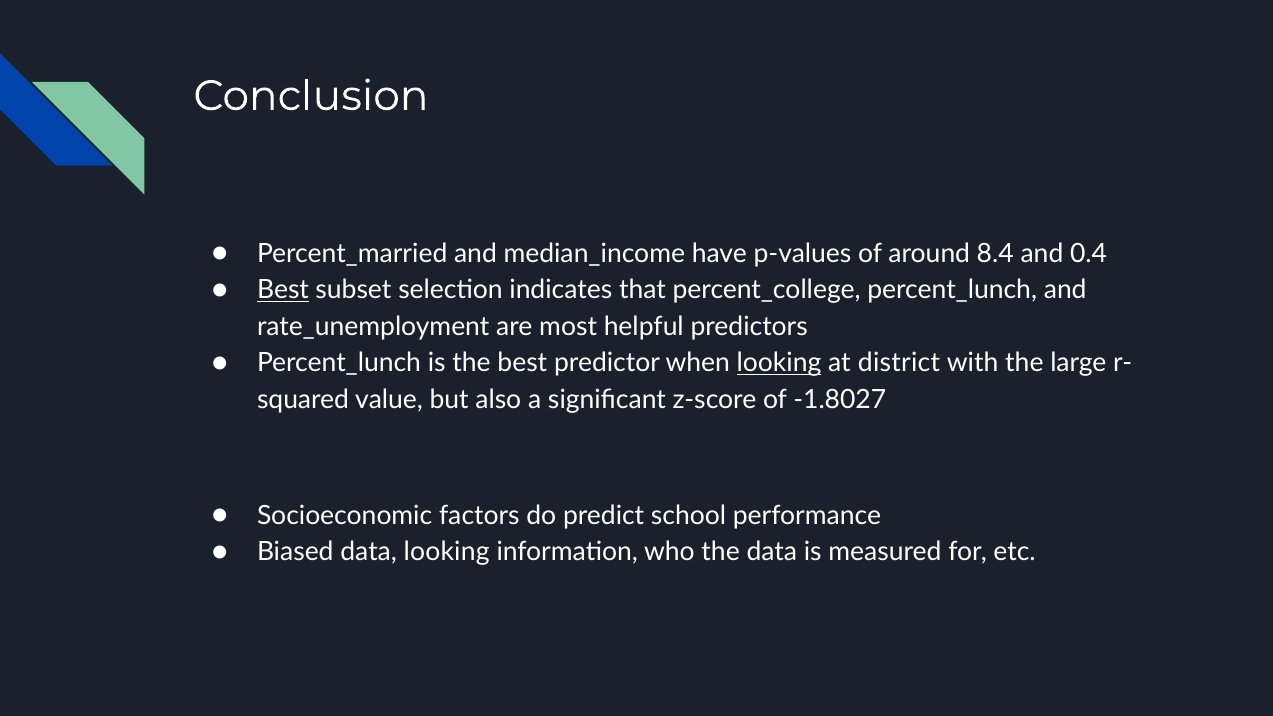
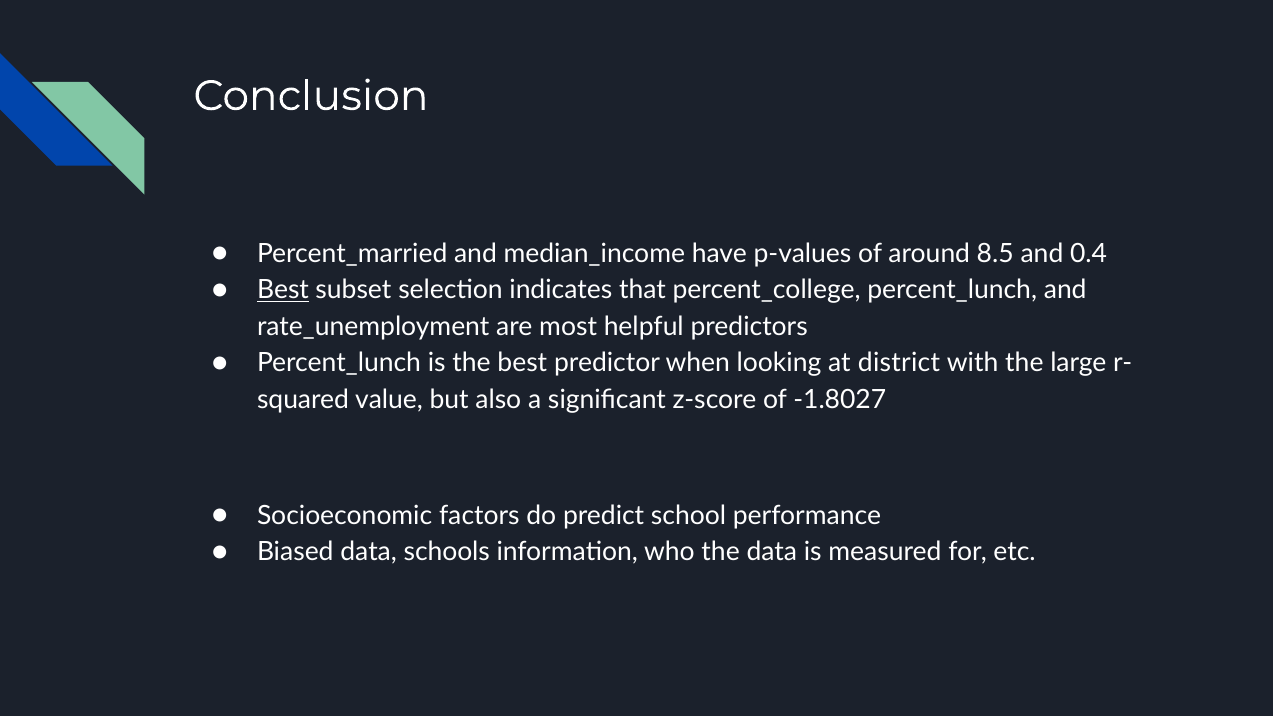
8.4: 8.4 -> 8.5
looking at (779, 363) underline: present -> none
data looking: looking -> schools
